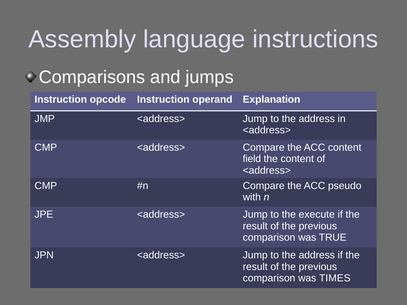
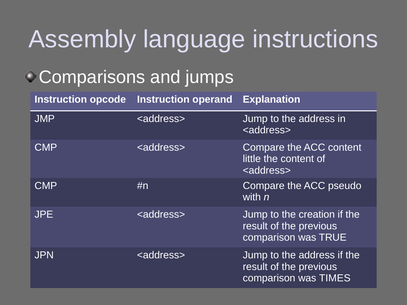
field: field -> little
execute: execute -> creation
